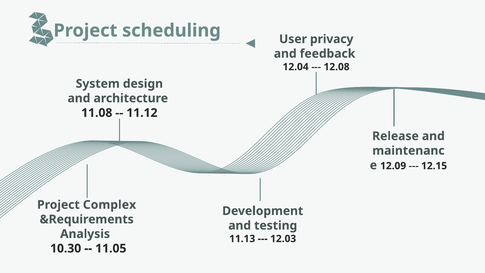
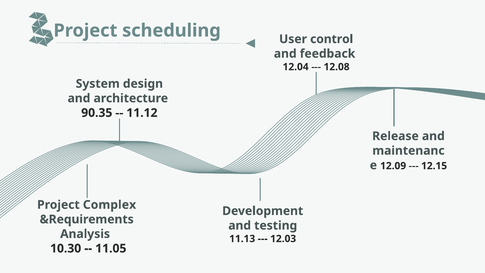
privacy: privacy -> control
11.08: 11.08 -> 90.35
